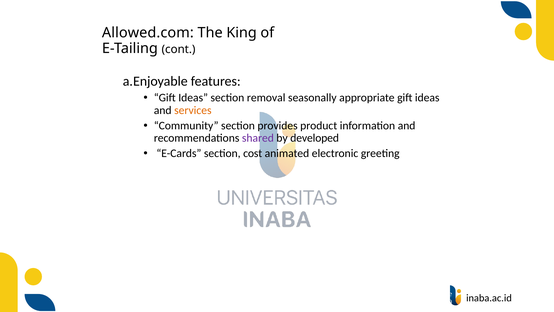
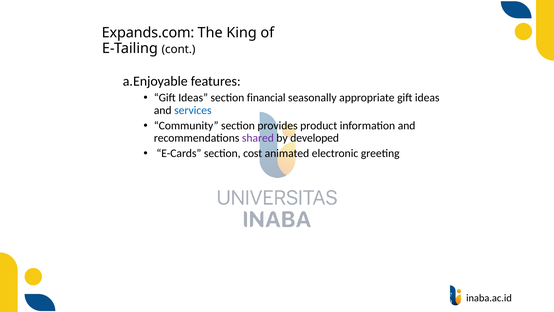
Allowed.com: Allowed.com -> Expands.com
removal: removal -> financial
services colour: orange -> blue
